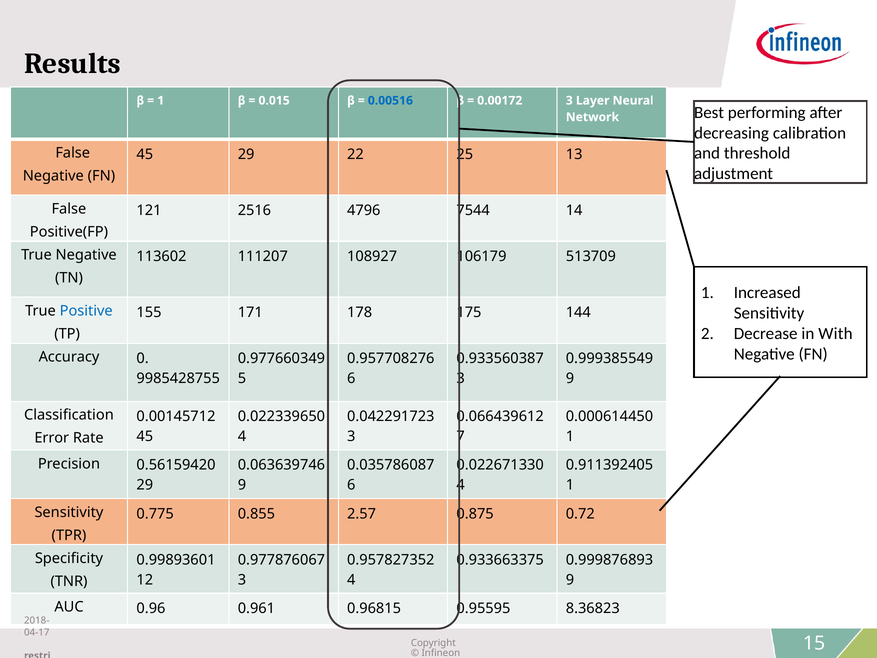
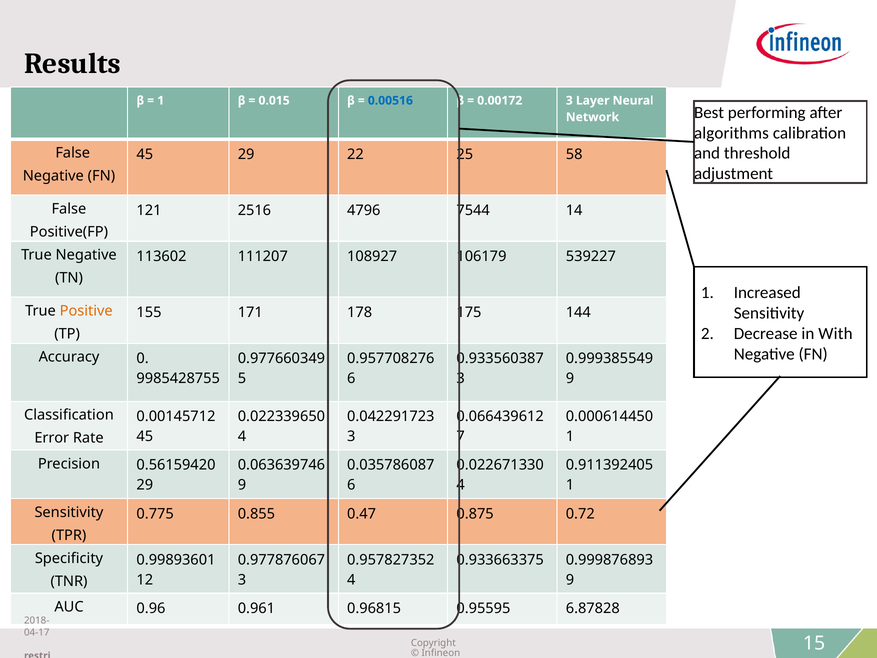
decreasing: decreasing -> algorithms
13: 13 -> 58
513709: 513709 -> 539227
Positive colour: blue -> orange
2.57: 2.57 -> 0.47
8.36823: 8.36823 -> 6.87828
